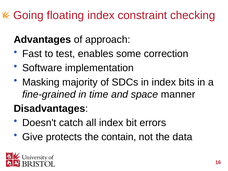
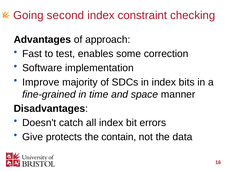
floating: floating -> second
Masking: Masking -> Improve
